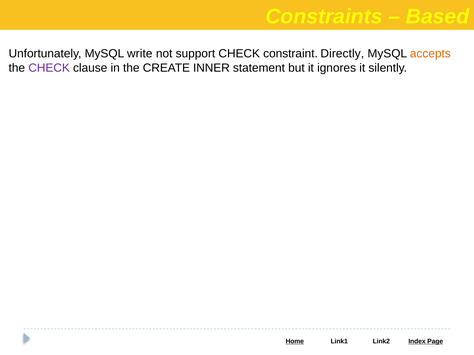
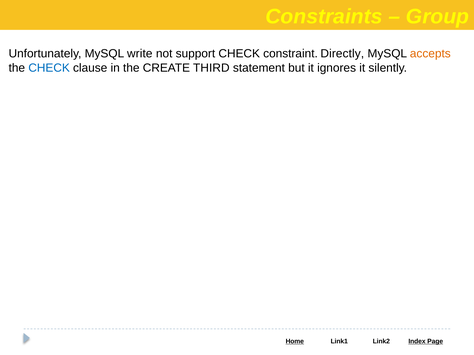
Based: Based -> Group
CHECK at (49, 68) colour: purple -> blue
INNER: INNER -> THIRD
